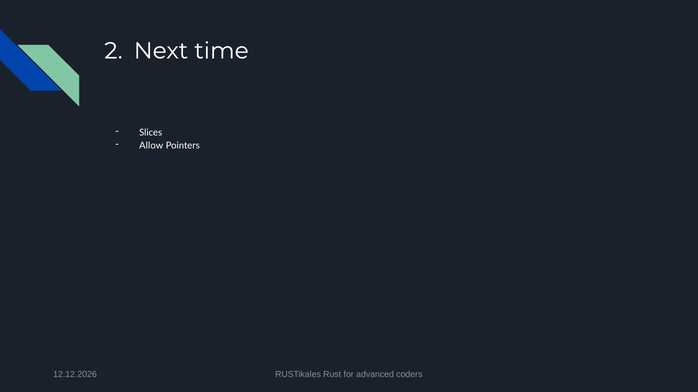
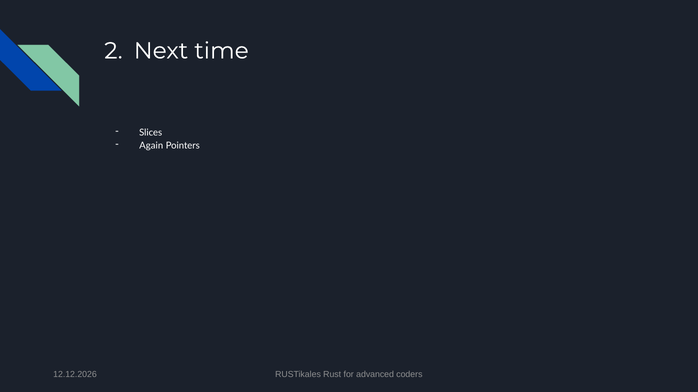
Allow: Allow -> Again
